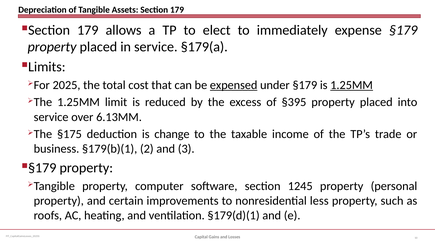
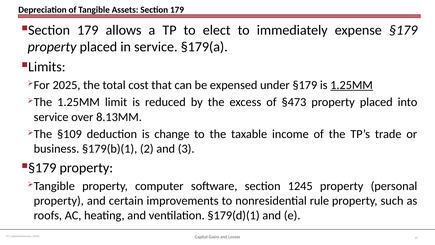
expensed underline: present -> none
§395: §395 -> §473
6.13MM: 6.13MM -> 8.13MM
§175: §175 -> §109
less: less -> rule
